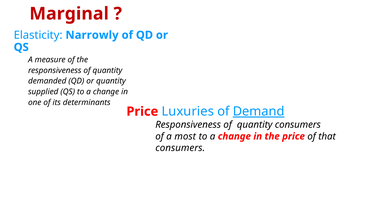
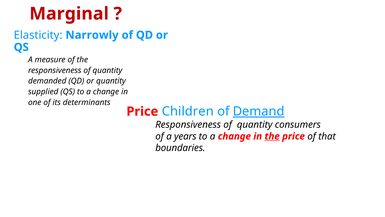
Luxuries: Luxuries -> Children
most: most -> years
the at (272, 136) underline: none -> present
consumers at (180, 148): consumers -> boundaries
